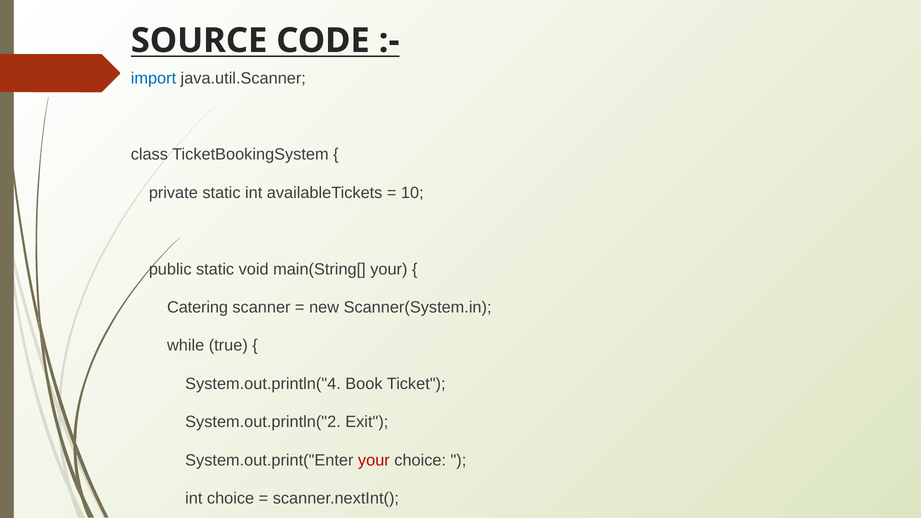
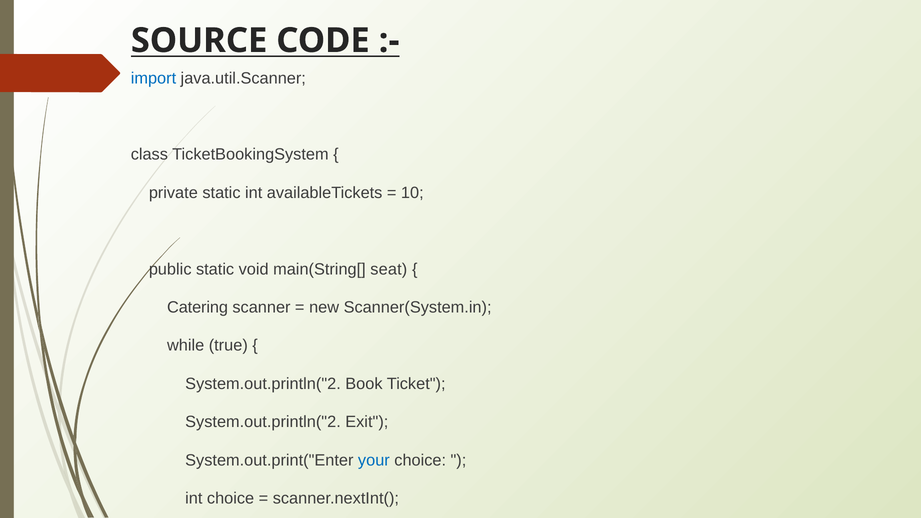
main(String[ your: your -> seat
System.out.println("4 at (263, 384): System.out.println("4 -> System.out.println("2
your at (374, 460) colour: red -> blue
